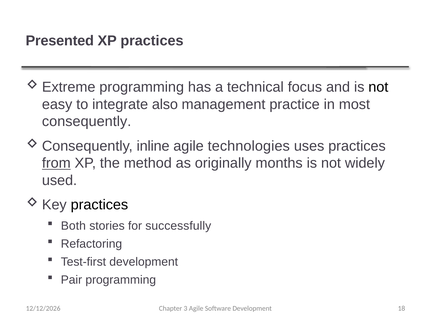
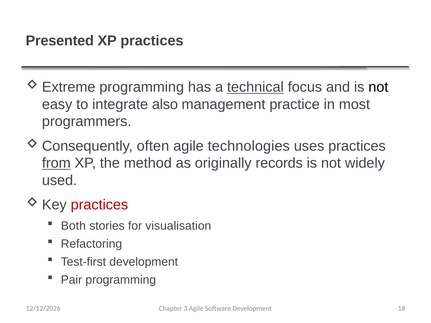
technical underline: none -> present
consequently: consequently -> programmers
inline: inline -> often
months: months -> records
practices at (99, 205) colour: black -> red
successfully: successfully -> visualisation
